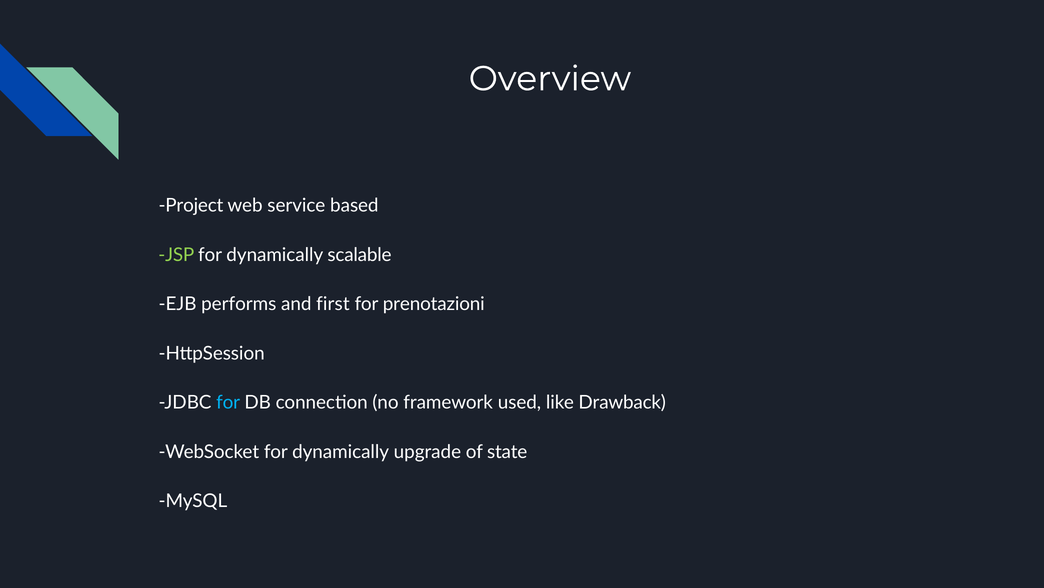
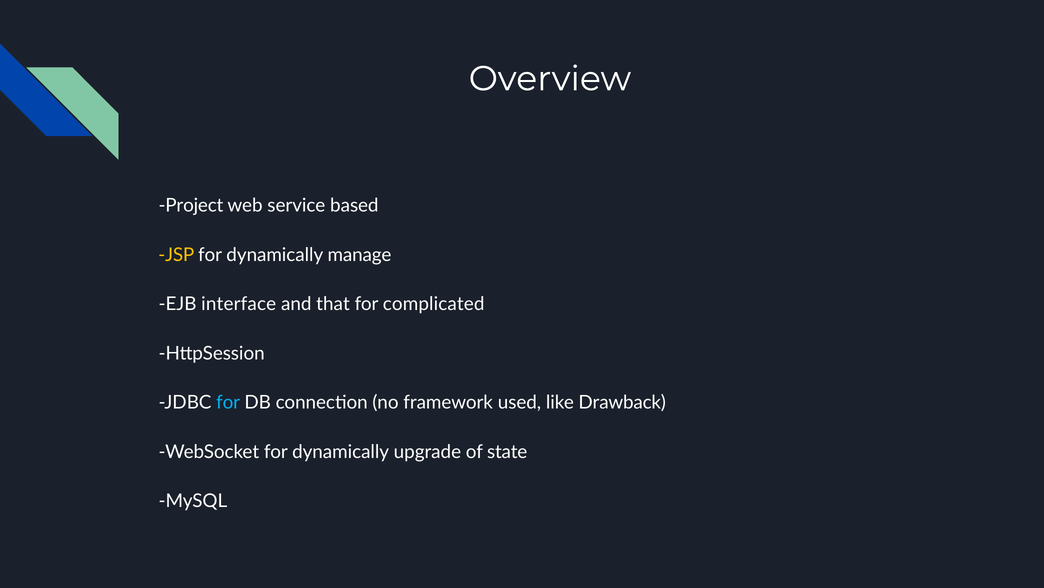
JSP colour: light green -> yellow
scalable: scalable -> manage
performs: performs -> interface
first: first -> that
prenotazioni: prenotazioni -> complicated
